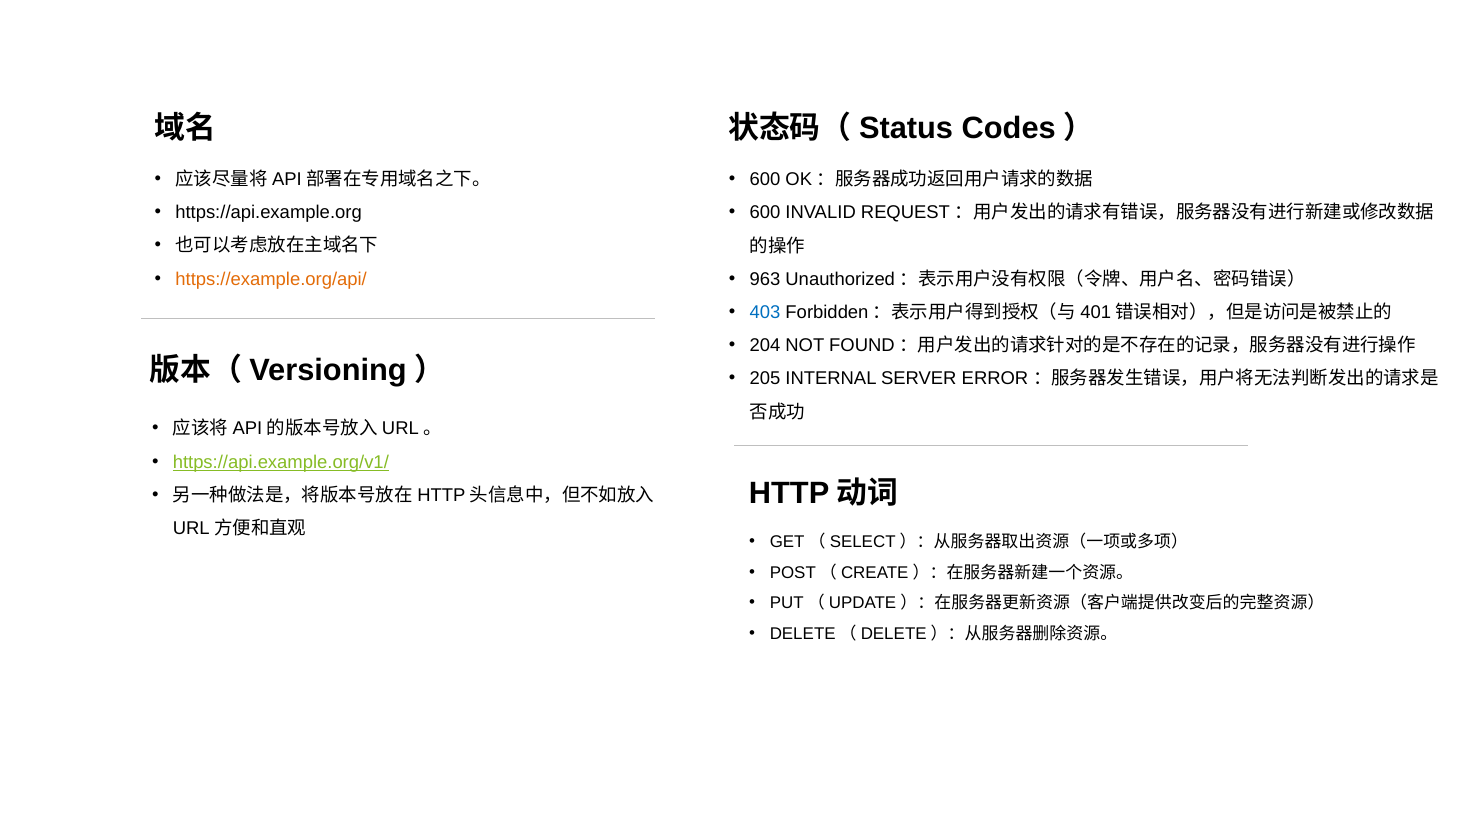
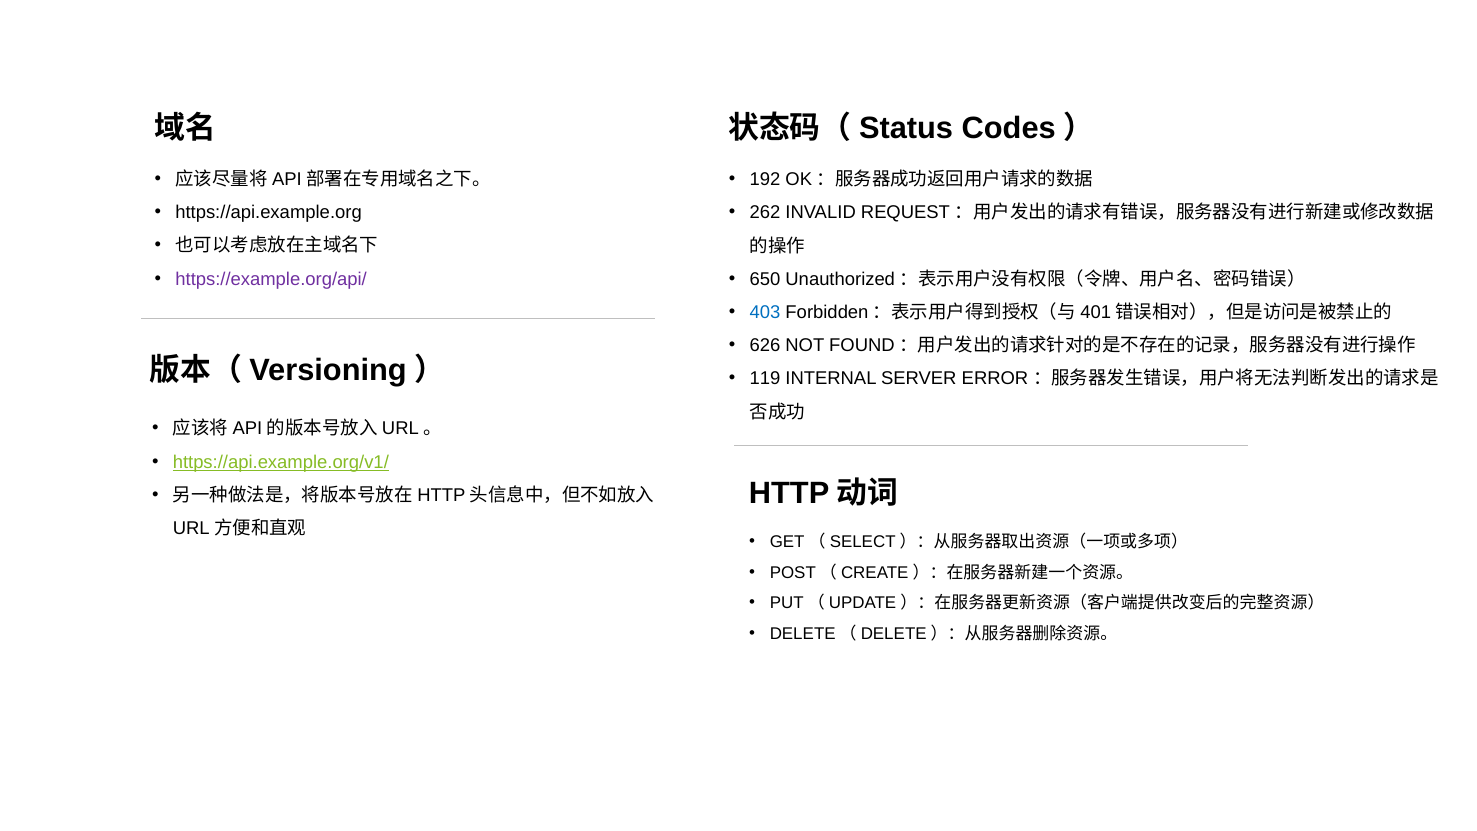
600 at (765, 179): 600 -> 192
600 at (765, 213): 600 -> 262
https://example.org/api/ colour: orange -> purple
963: 963 -> 650
204: 204 -> 626
205: 205 -> 119
